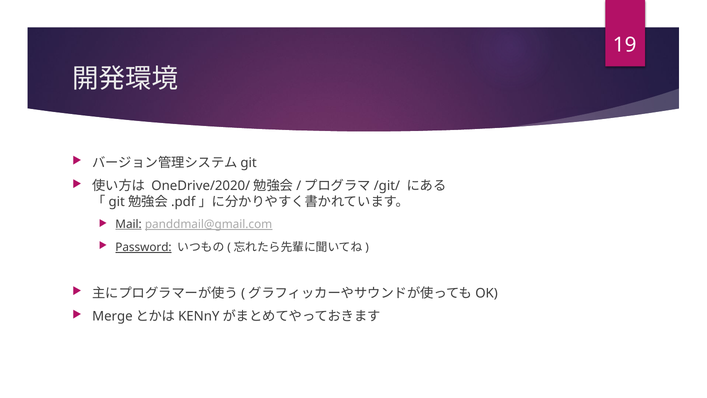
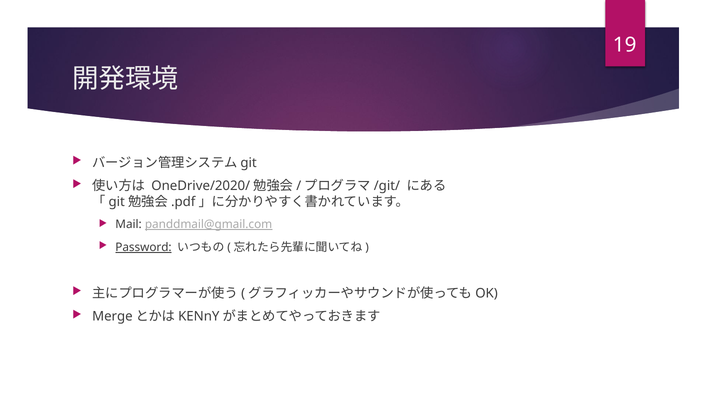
Mail underline: present -> none
